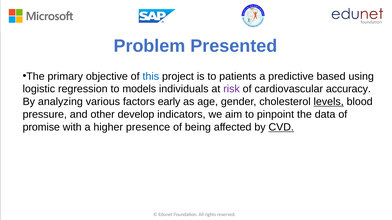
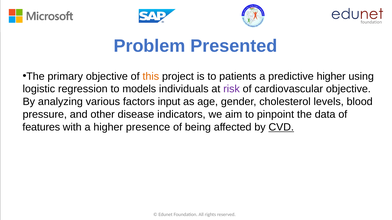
this colour: blue -> orange
predictive based: based -> higher
cardiovascular accuracy: accuracy -> objective
early: early -> input
levels underline: present -> none
develop: develop -> disease
promise: promise -> features
